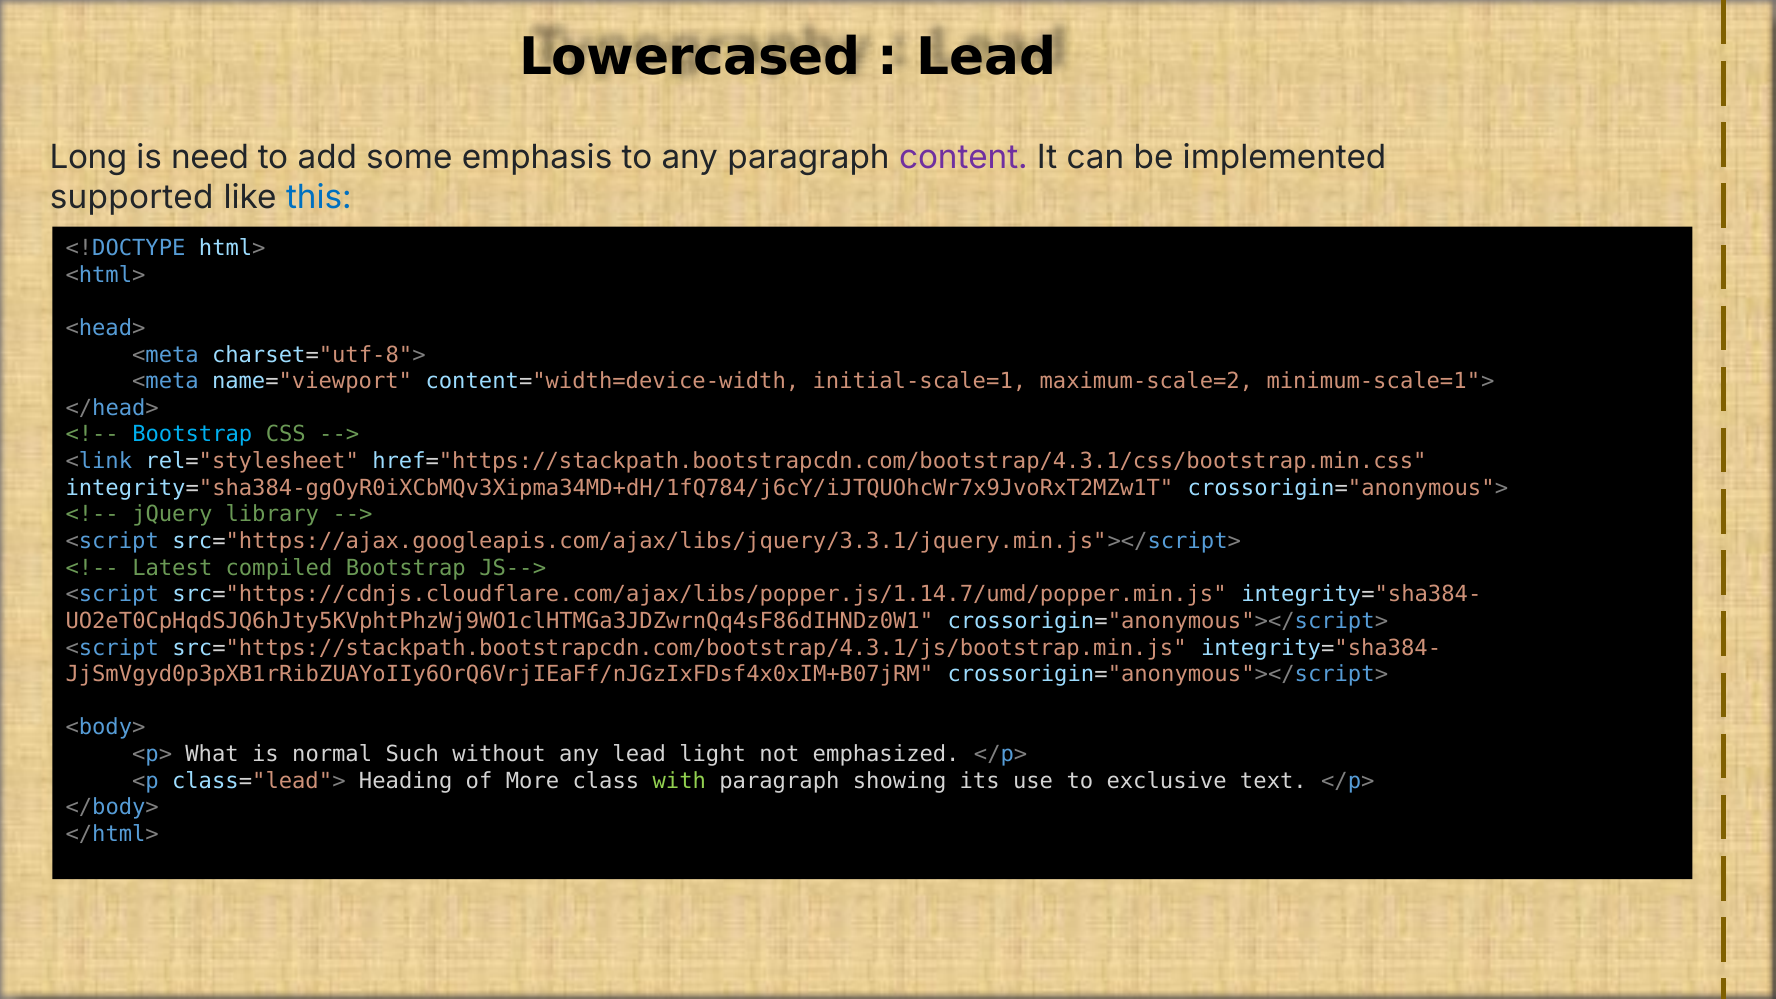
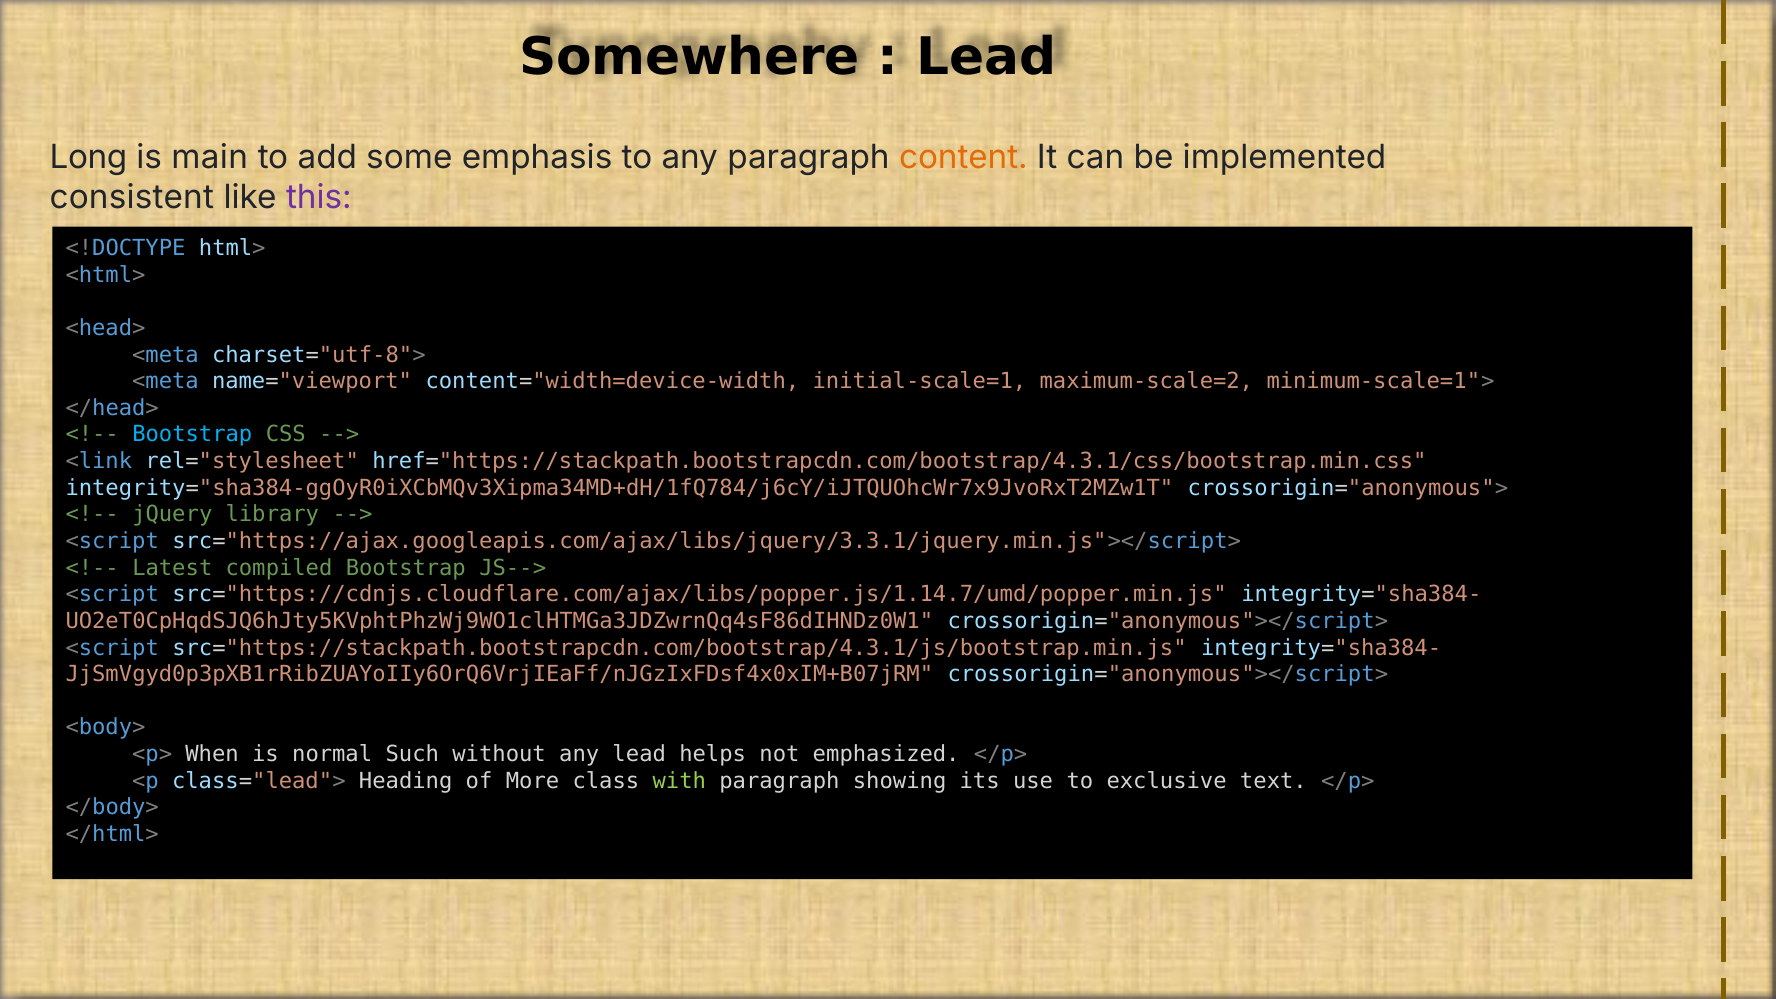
Lowercased: Lowercased -> Somewhere
need: need -> main
content colour: purple -> orange
supported: supported -> consistent
this colour: blue -> purple
What: What -> When
light: light -> helps
